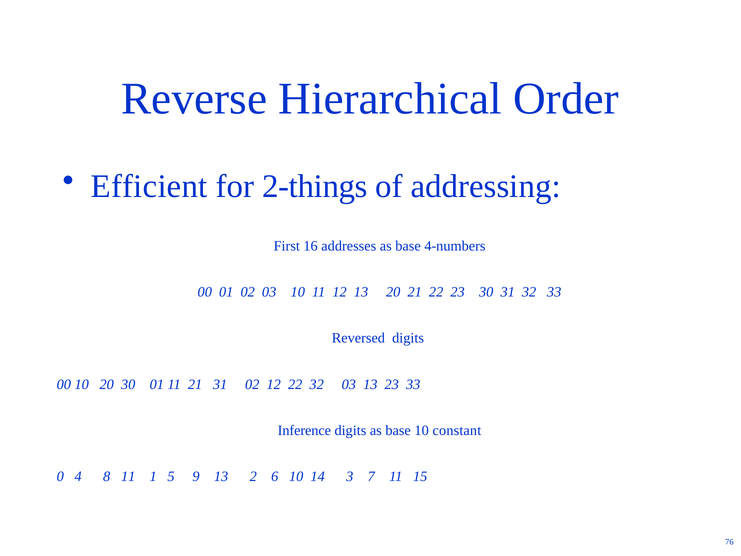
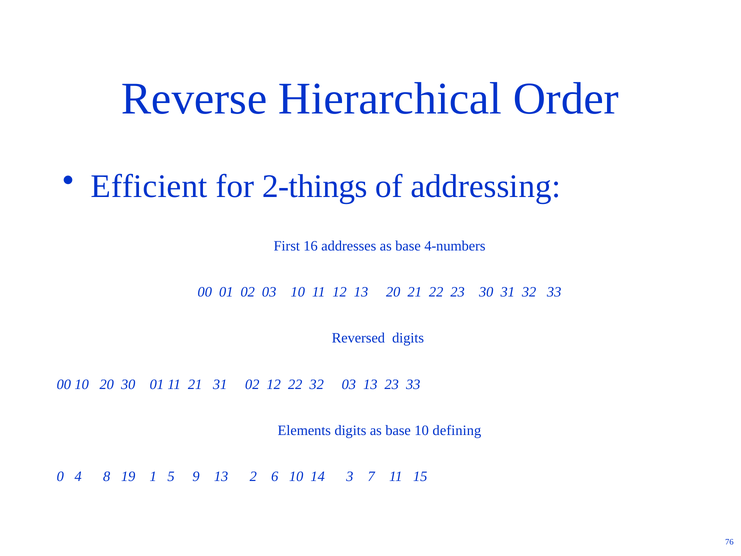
Inference: Inference -> Elements
constant: constant -> defining
8 11: 11 -> 19
